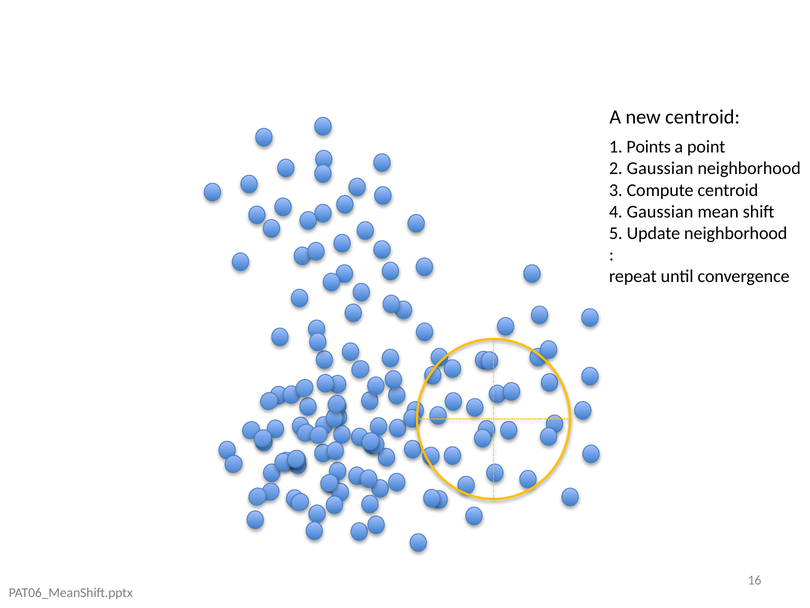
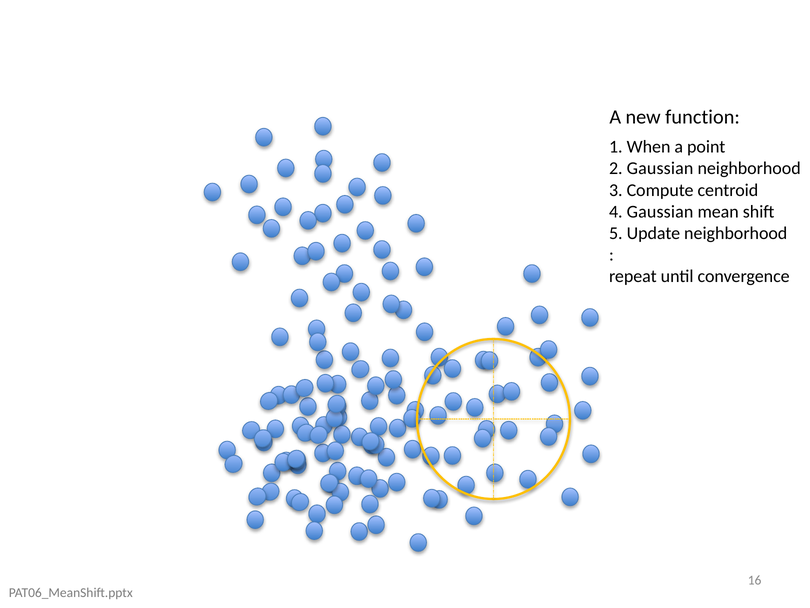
new centroid: centroid -> function
Points: Points -> When
